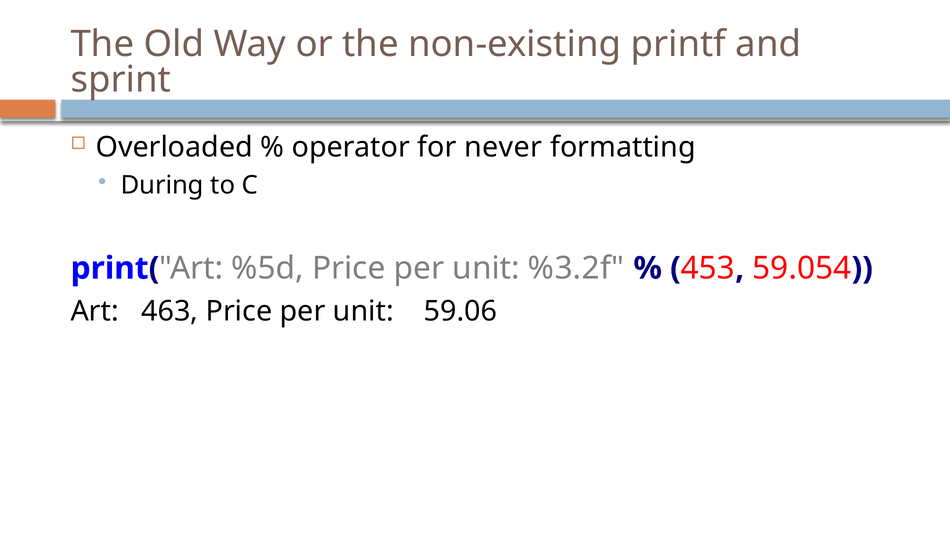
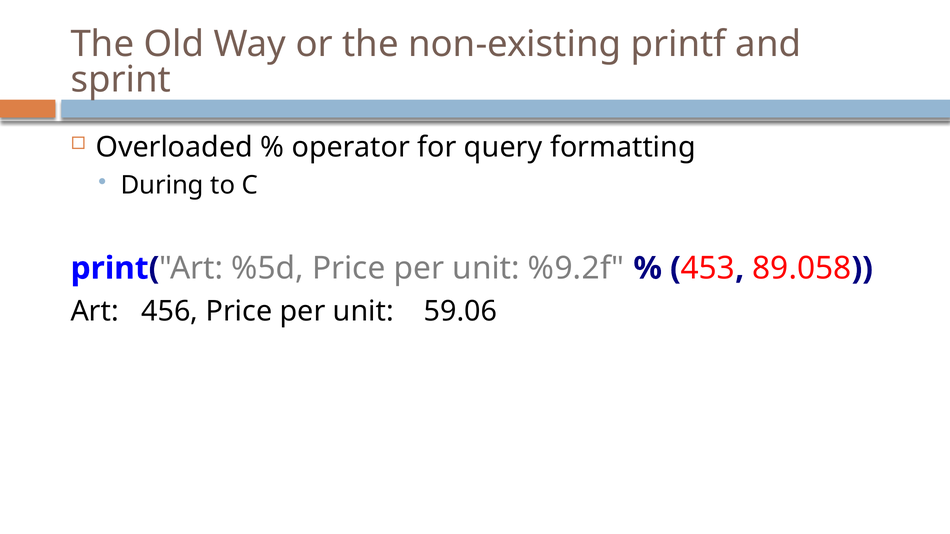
never: never -> query
%3.2f: %3.2f -> %9.2f
59.054: 59.054 -> 89.058
463: 463 -> 456
